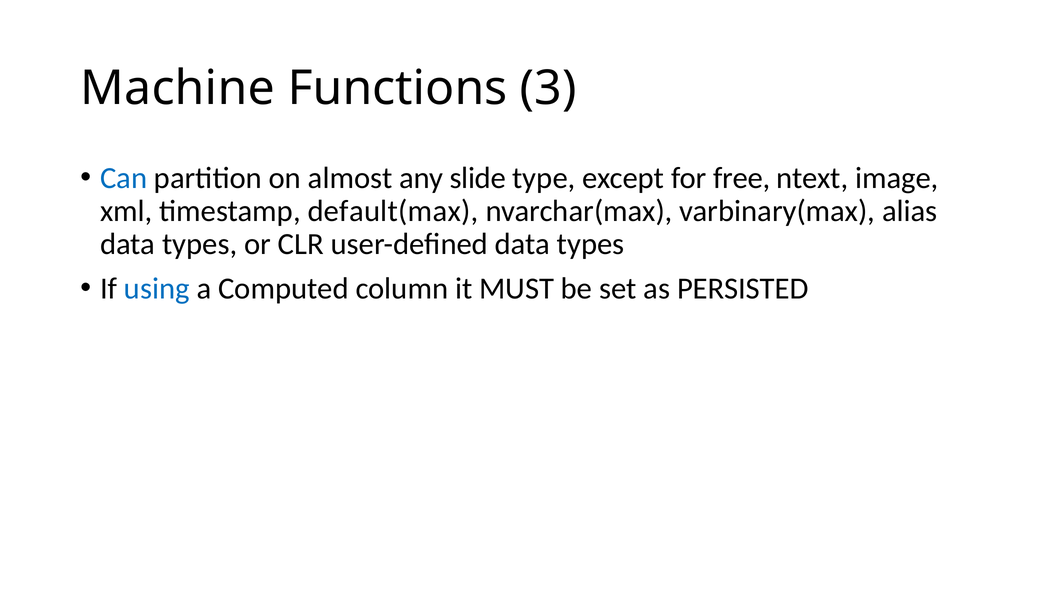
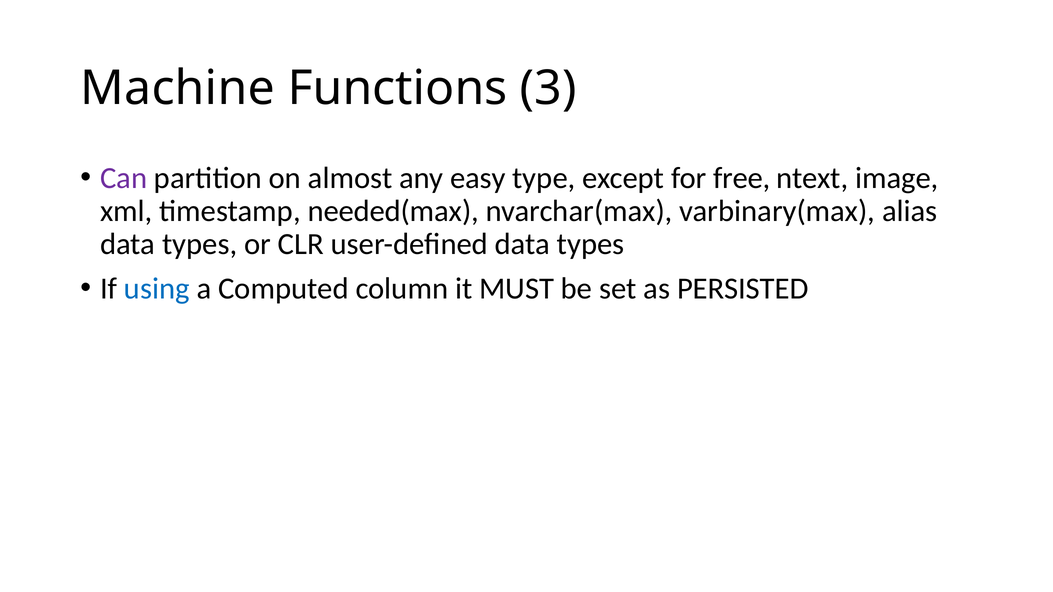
Can colour: blue -> purple
slide: slide -> easy
default(max: default(max -> needed(max
